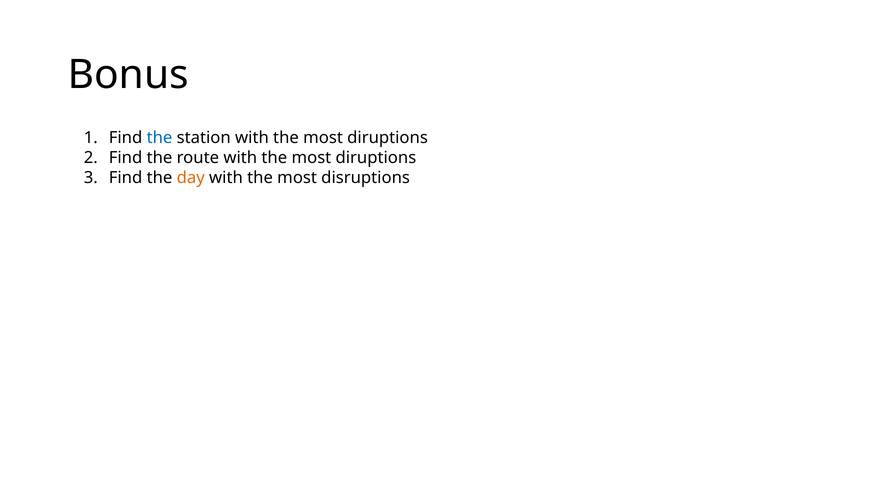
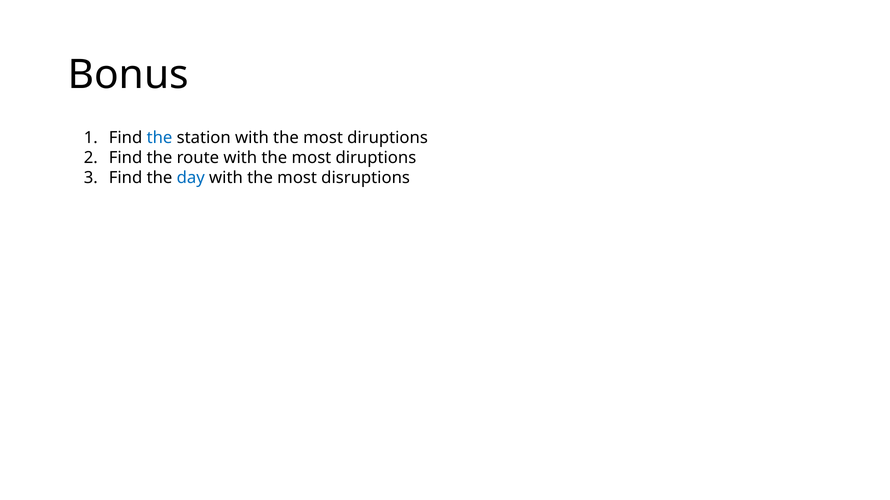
day colour: orange -> blue
